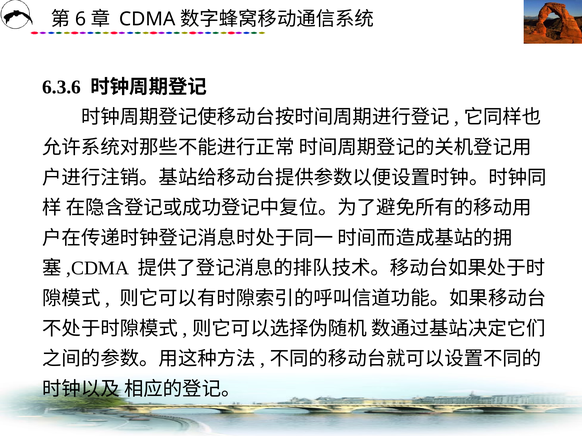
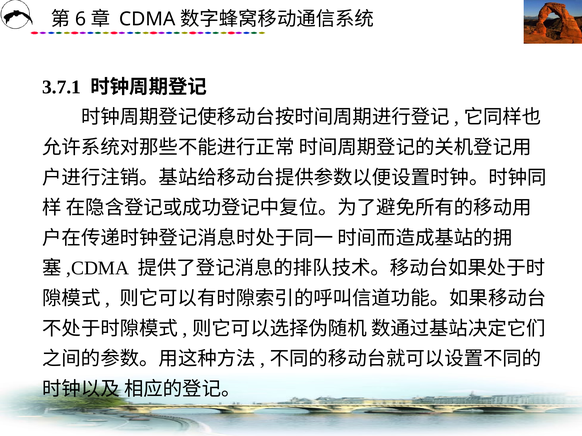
6.3.6: 6.3.6 -> 3.7.1
